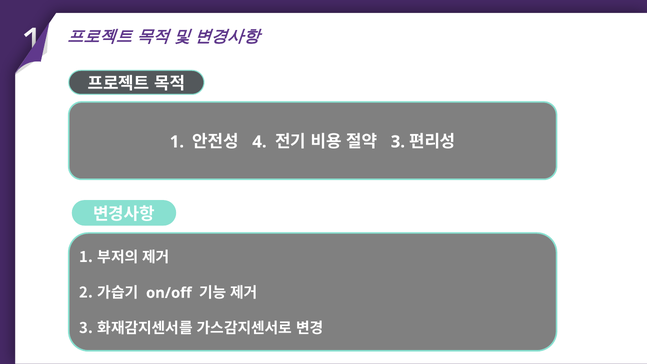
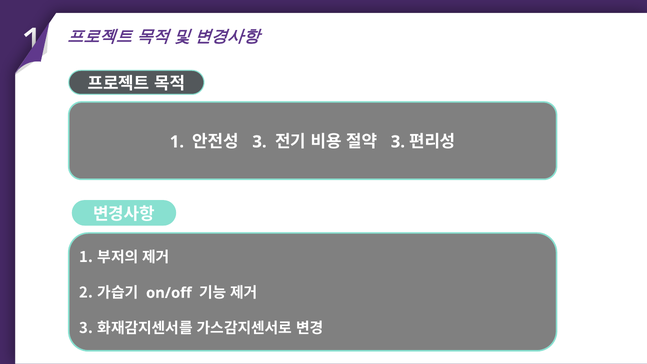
4 at (259, 142): 4 -> 3
